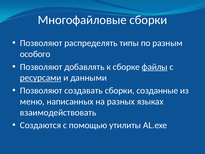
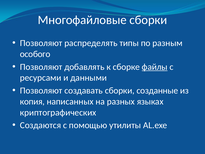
ресурсами underline: present -> none
меню: меню -> копия
взаимодействовать: взаимодействовать -> криптографических
